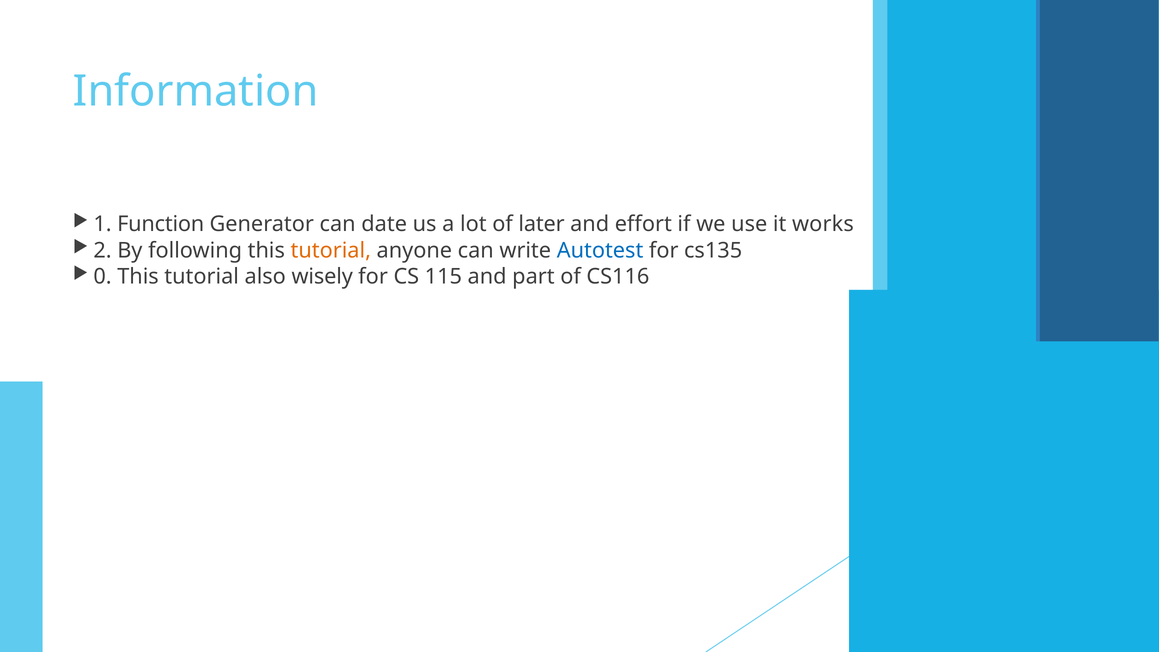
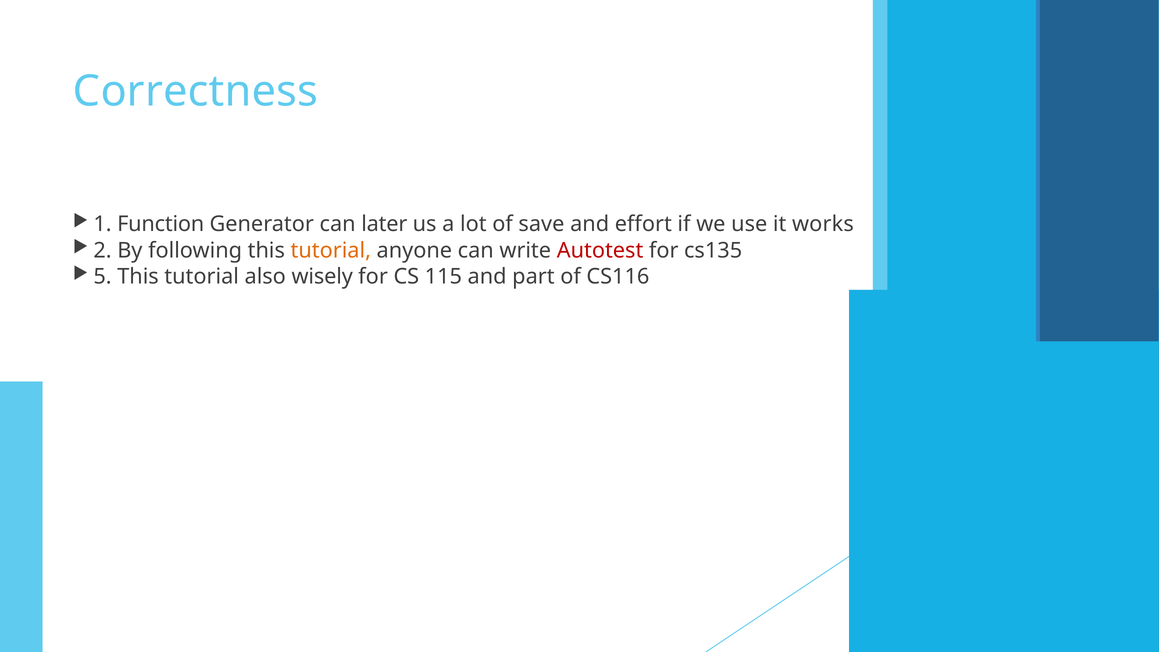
Information: Information -> Correctness
date: date -> later
later: later -> save
Autotest colour: blue -> red
0: 0 -> 5
